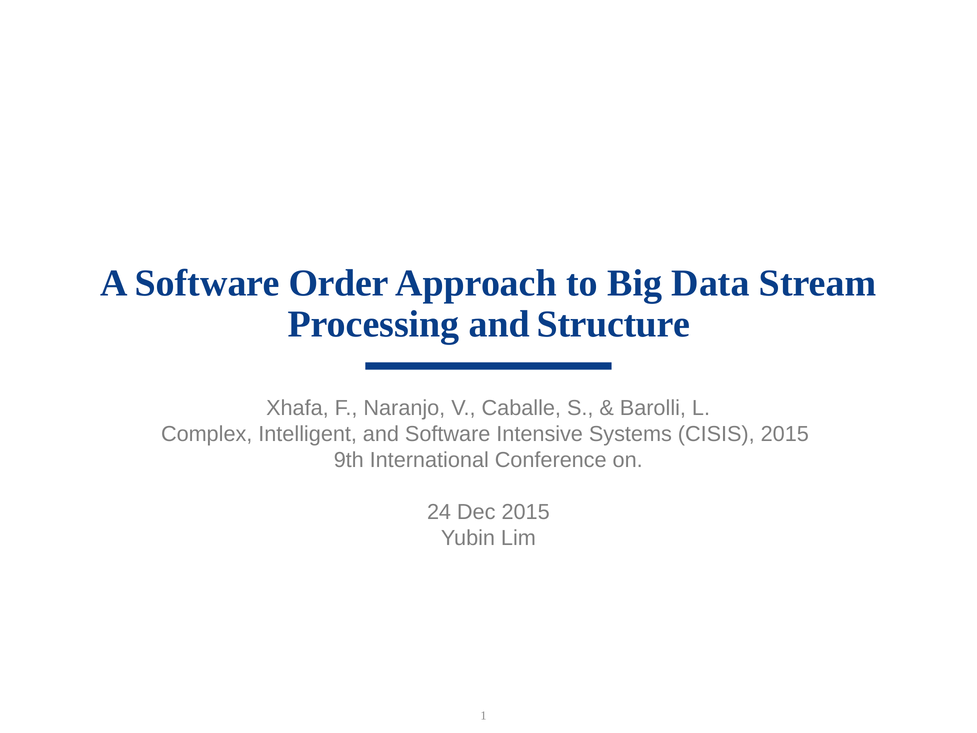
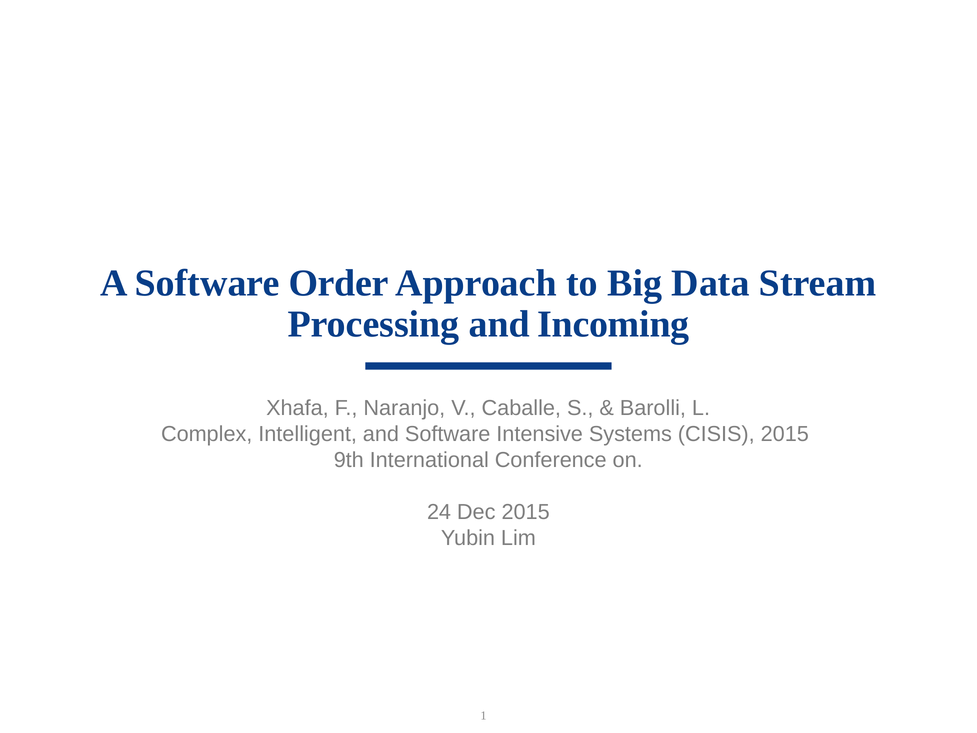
Structure: Structure -> Incoming
